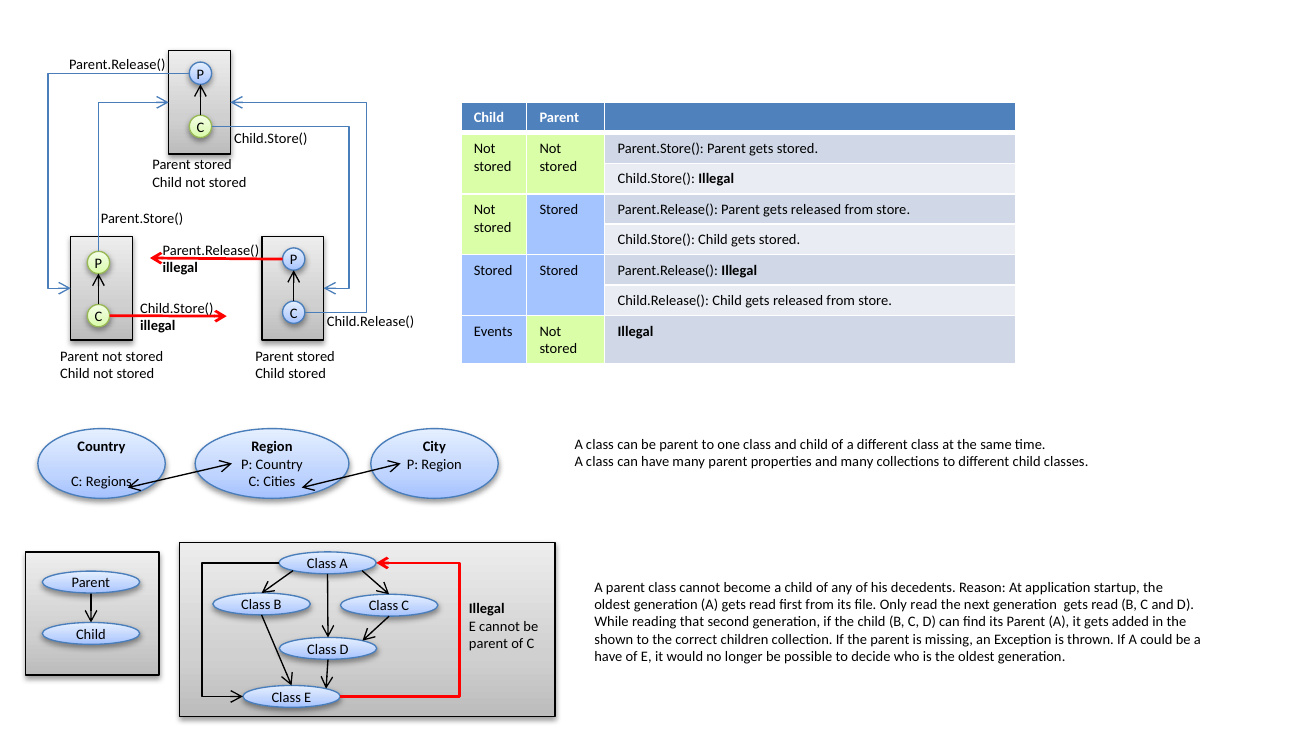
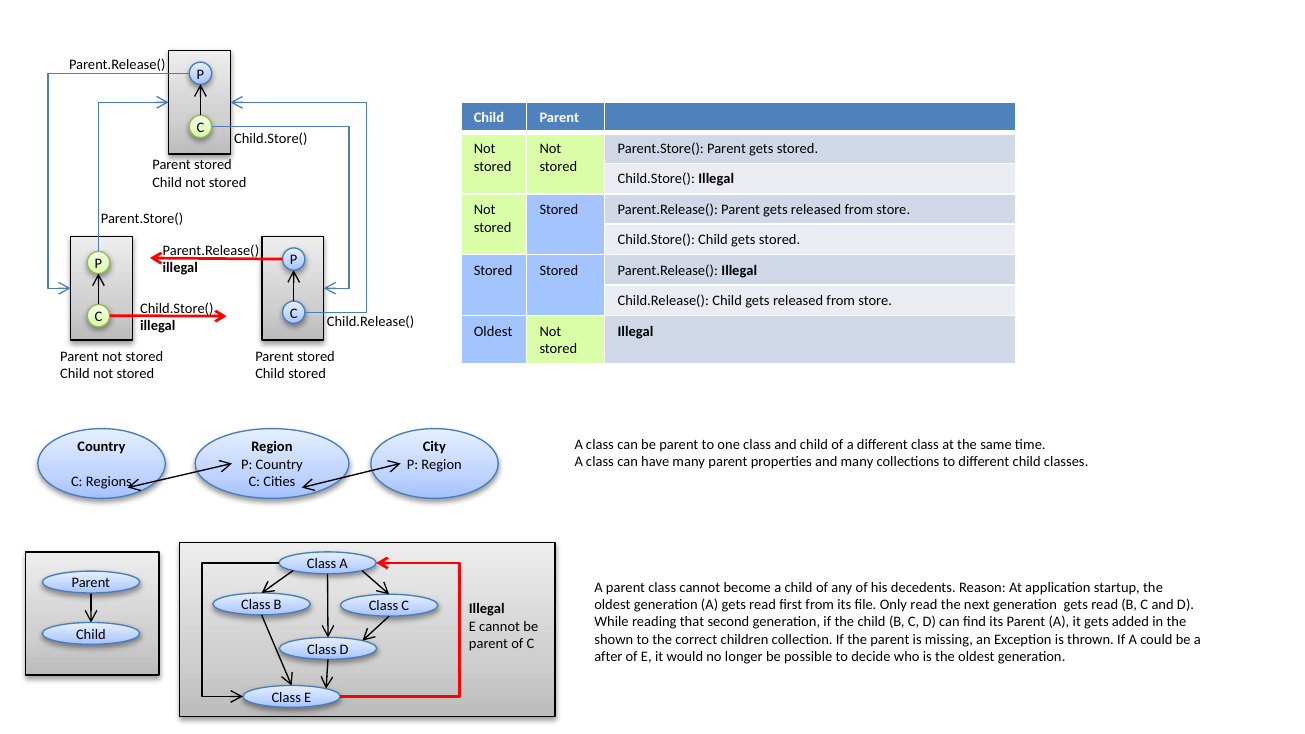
Events at (493, 331): Events -> Oldest
have at (608, 657): have -> after
